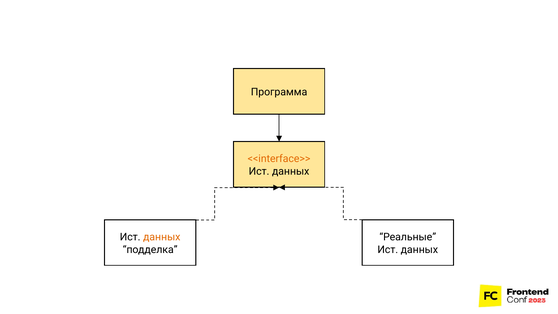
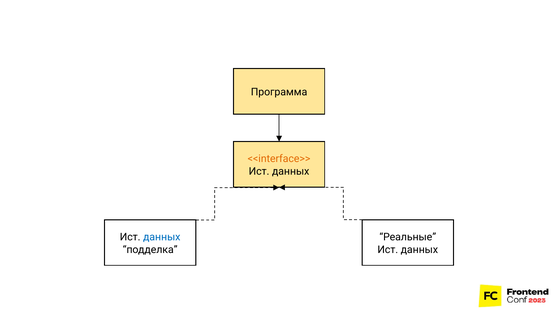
данных at (162, 237) colour: orange -> blue
